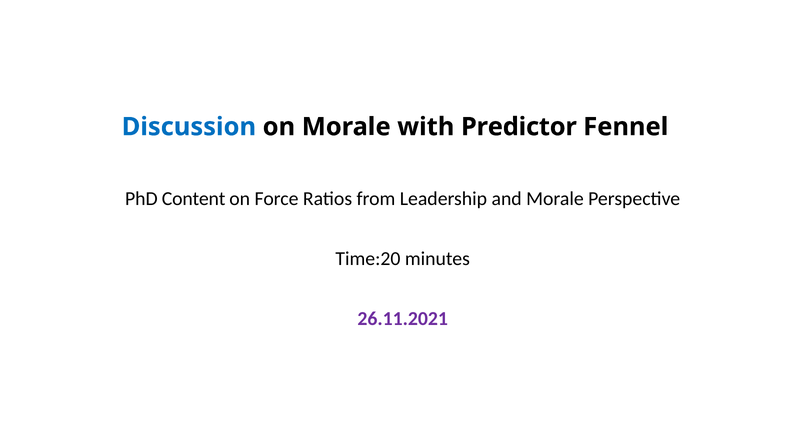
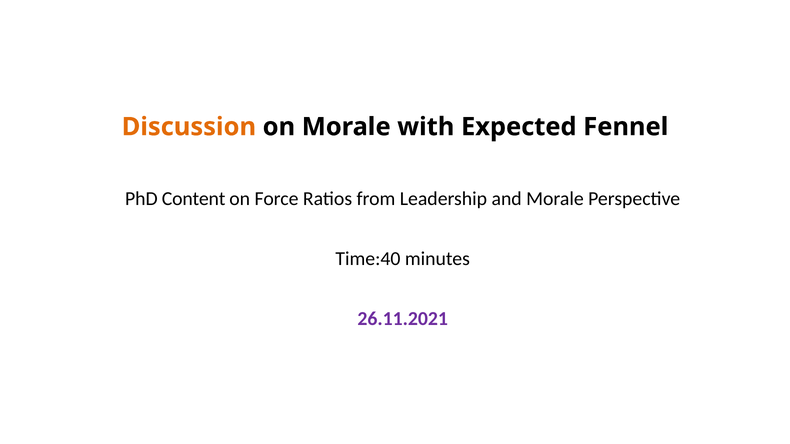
Discussion colour: blue -> orange
Predictor: Predictor -> Expected
Time:20: Time:20 -> Time:40
